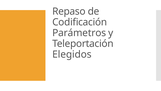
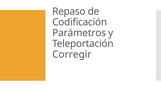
Elegidos: Elegidos -> Corregir
